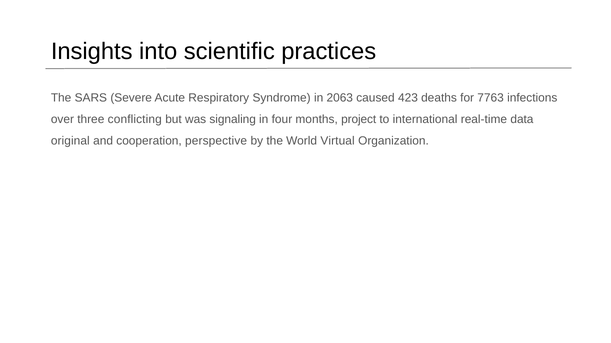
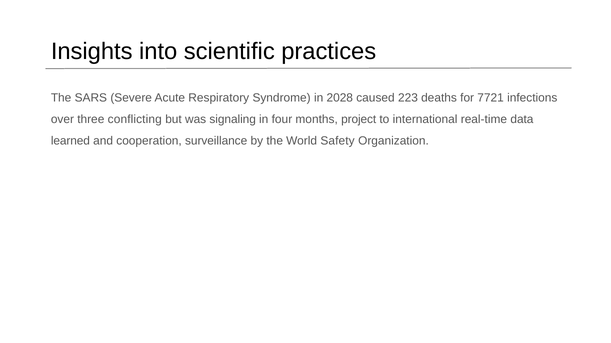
2063: 2063 -> 2028
423: 423 -> 223
7763: 7763 -> 7721
original: original -> learned
perspective: perspective -> surveillance
Virtual: Virtual -> Safety
